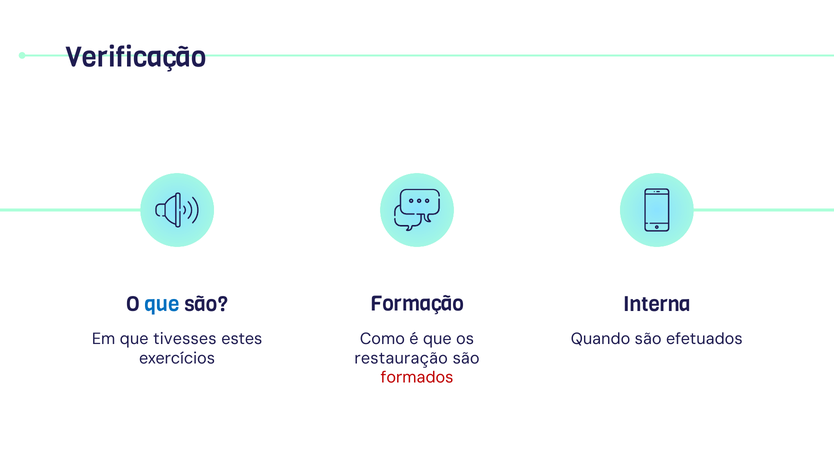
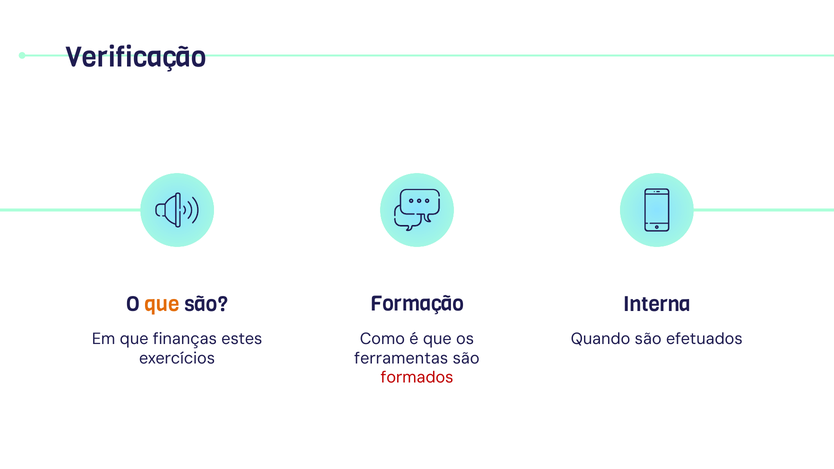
que at (162, 304) colour: blue -> orange
tivesses: tivesses -> finanças
restauração: restauração -> ferramentas
